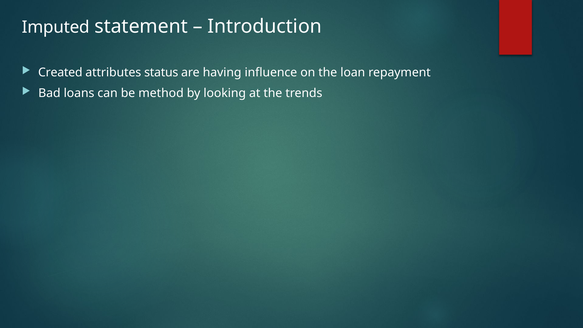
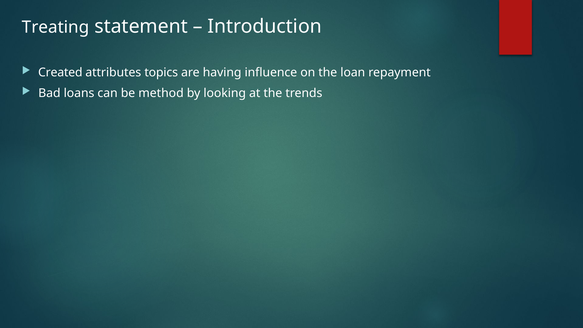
Imputed: Imputed -> Treating
status: status -> topics
